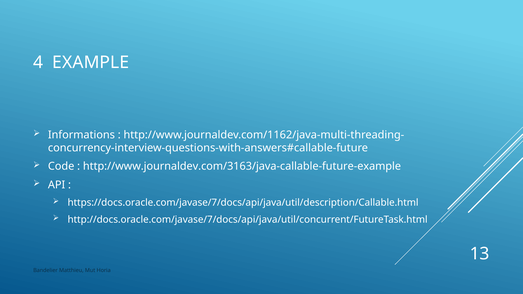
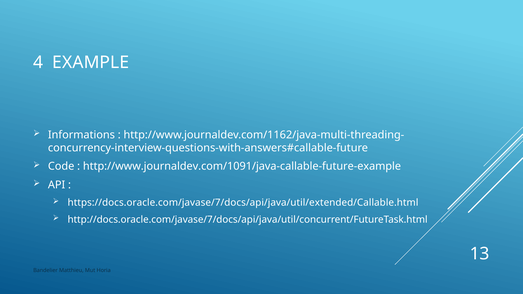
http://www.journaldev.com/3163/java-callable-future-example: http://www.journaldev.com/3163/java-callable-future-example -> http://www.journaldev.com/1091/java-callable-future-example
https://docs.oracle.com/javase/7/docs/api/java/util/description/Callable.html: https://docs.oracle.com/javase/7/docs/api/java/util/description/Callable.html -> https://docs.oracle.com/javase/7/docs/api/java/util/extended/Callable.html
